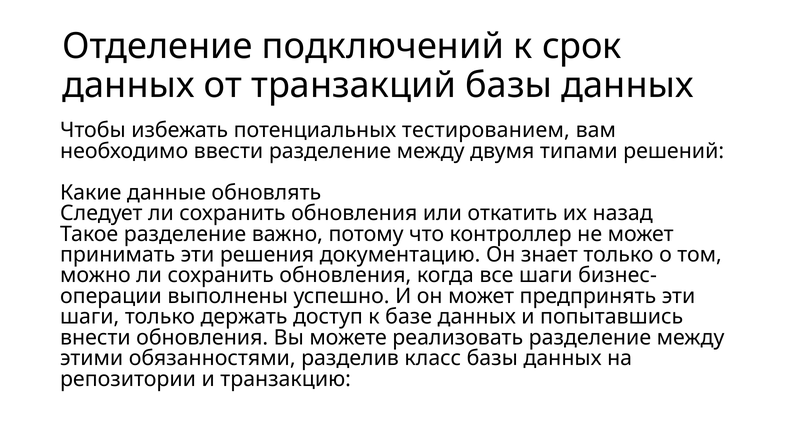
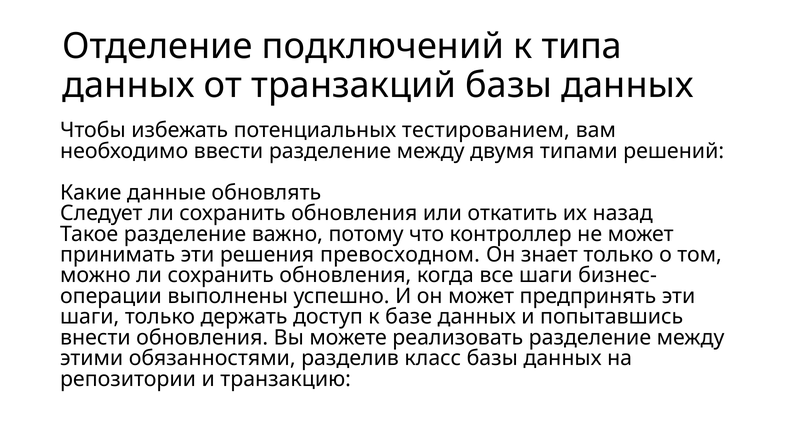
срок: срок -> типа
документацию: документацию -> превосходном
